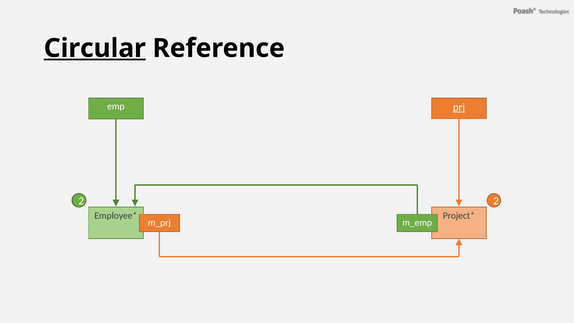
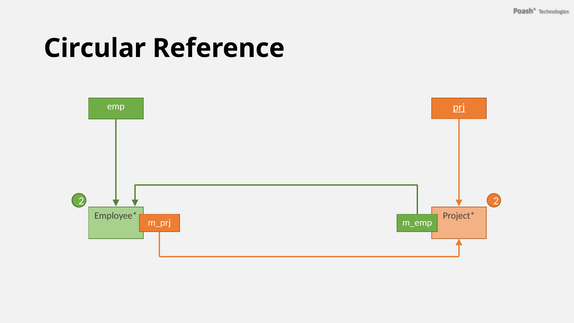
Circular underline: present -> none
